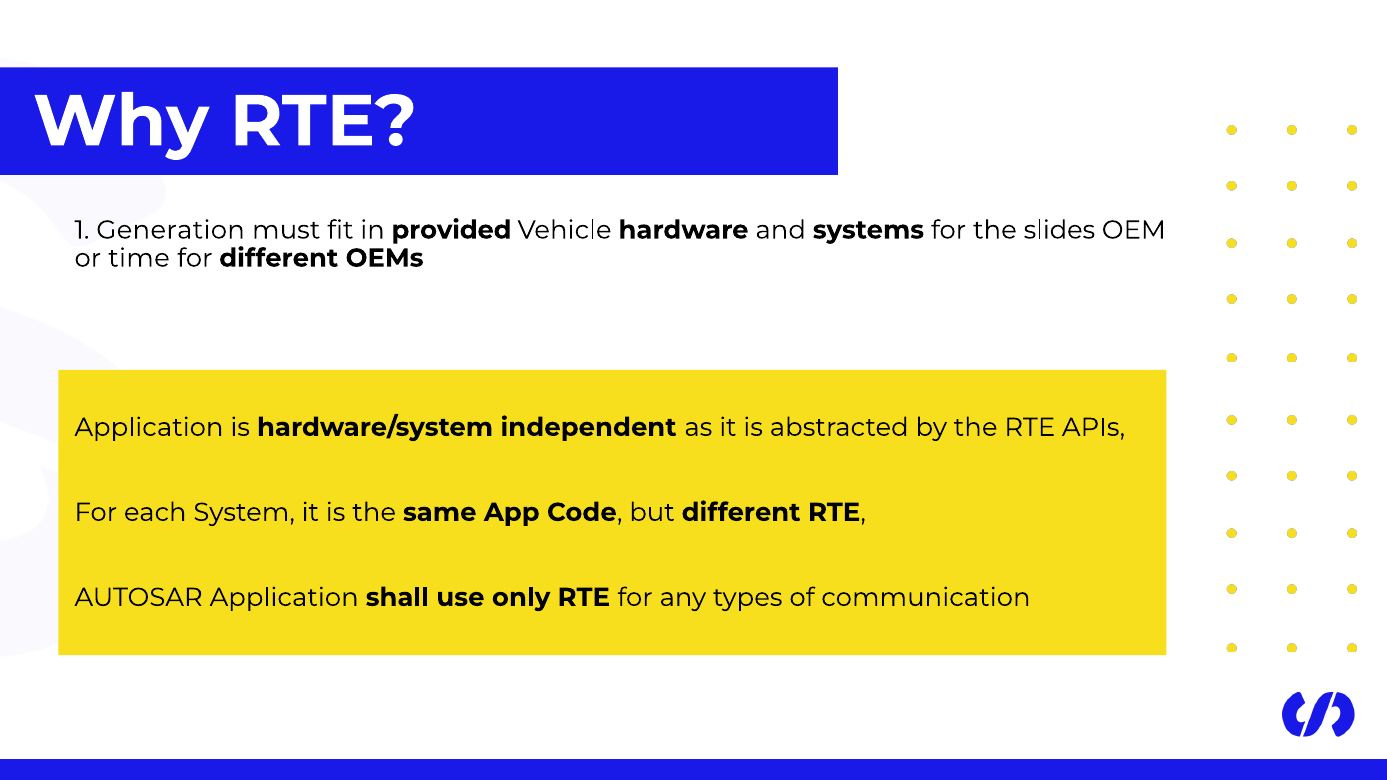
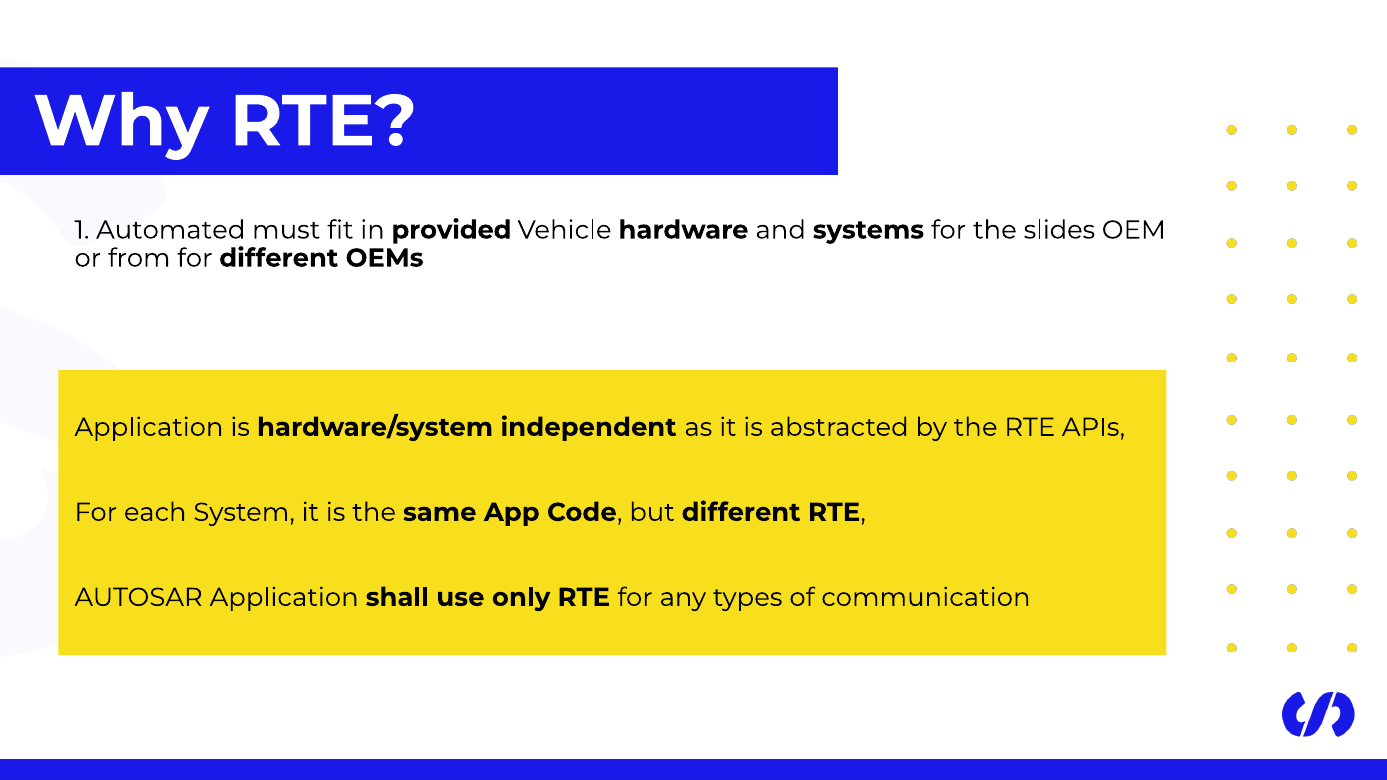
Generation: Generation -> Automated
time: time -> from
